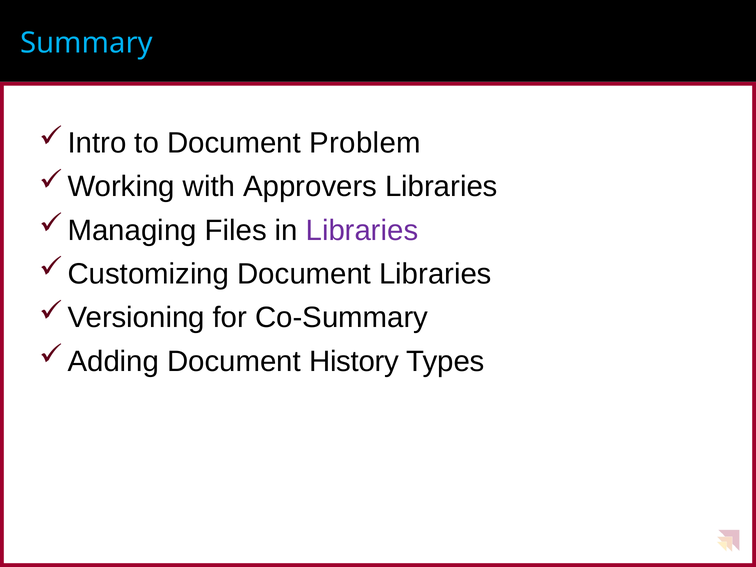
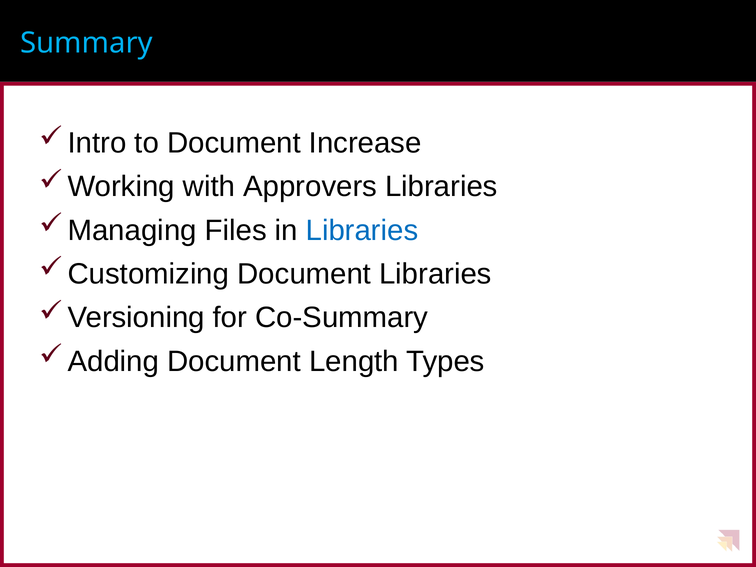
Problem: Problem -> Increase
Libraries at (362, 230) colour: purple -> blue
History: History -> Length
